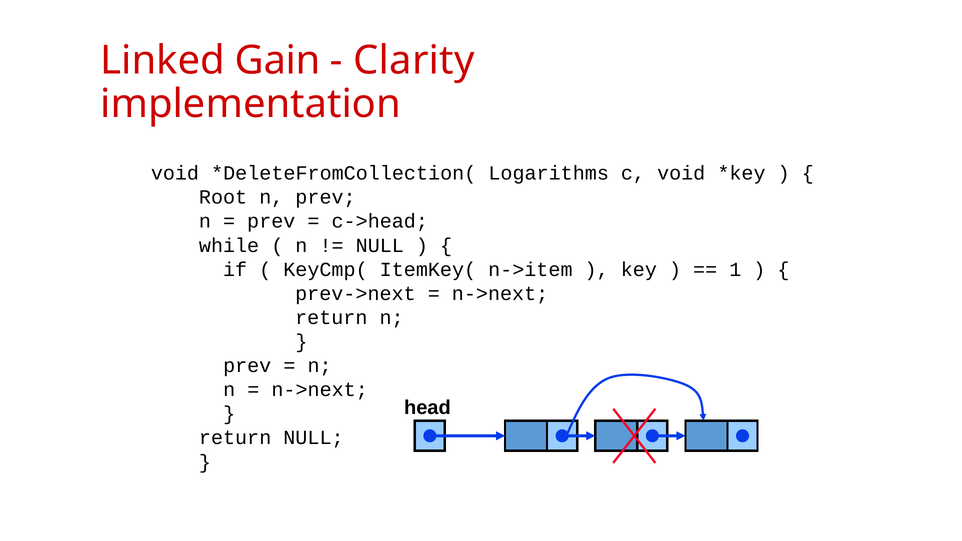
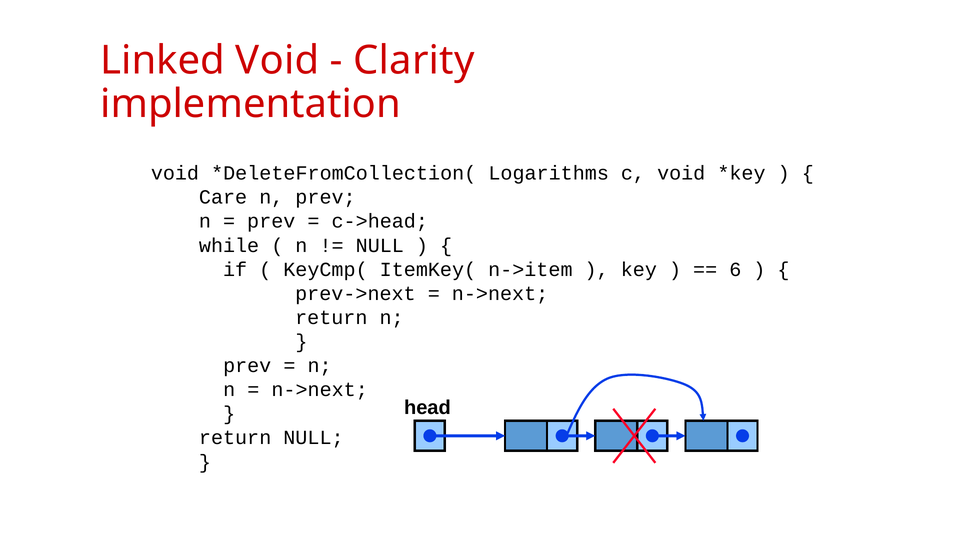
Linked Gain: Gain -> Void
Root: Root -> Care
1: 1 -> 6
